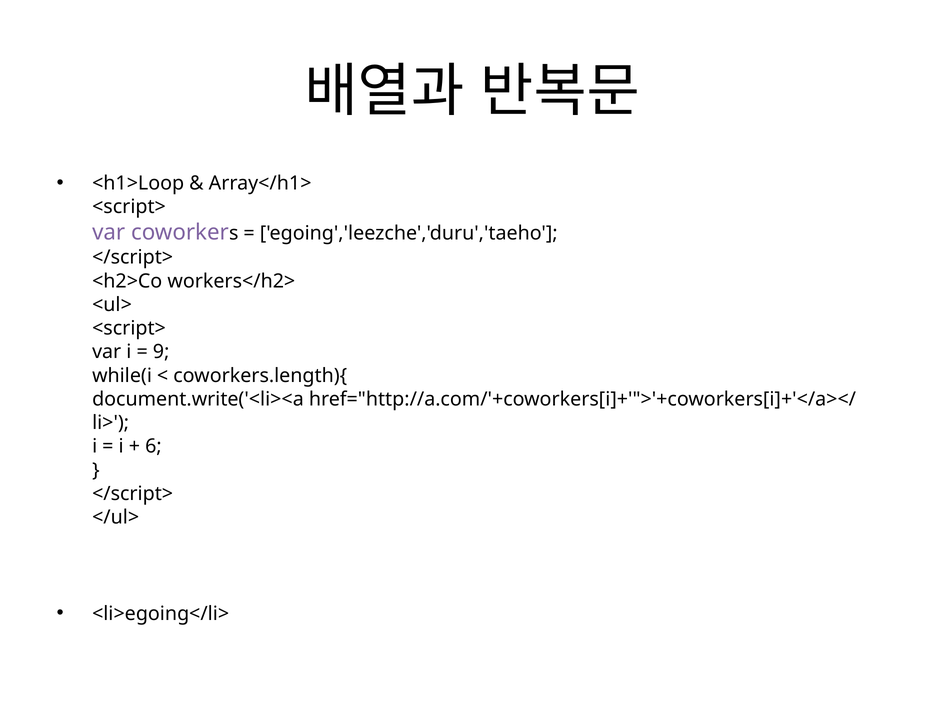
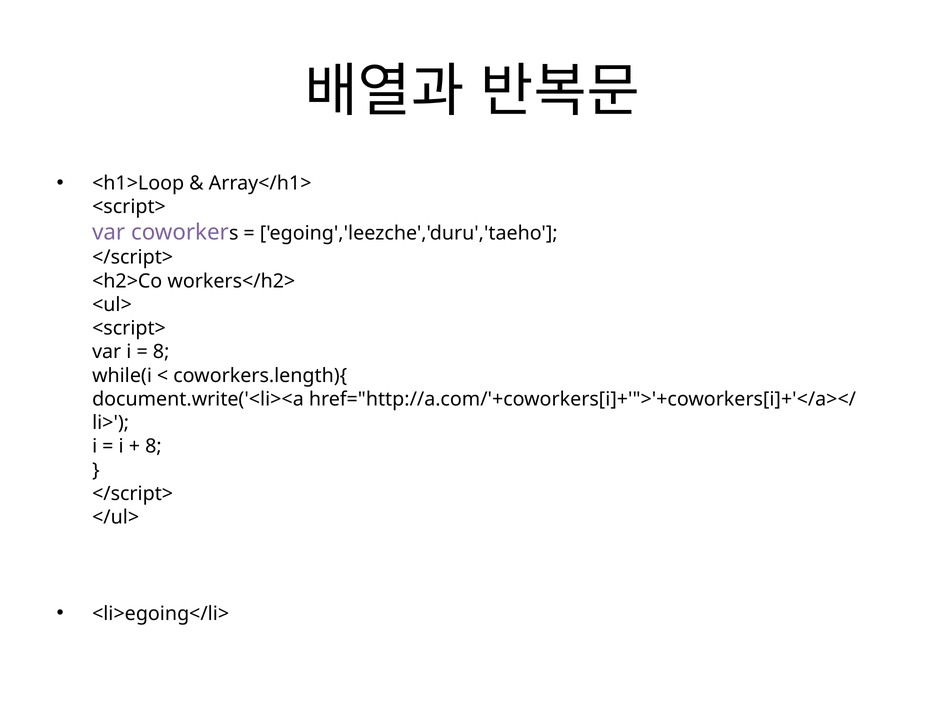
9 at (161, 352): 9 -> 8
6 at (153, 446): 6 -> 8
